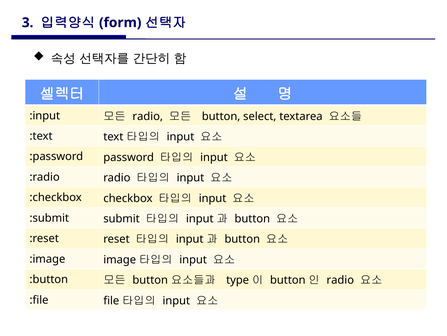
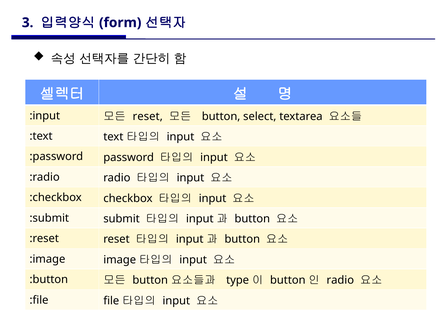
radio at (148, 116): radio -> reset
